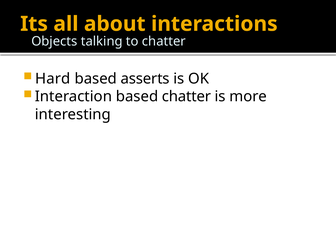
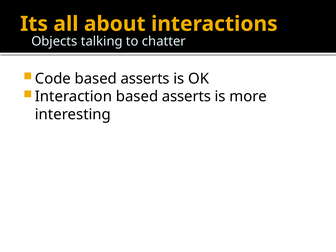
Hard: Hard -> Code
Interaction based chatter: chatter -> asserts
